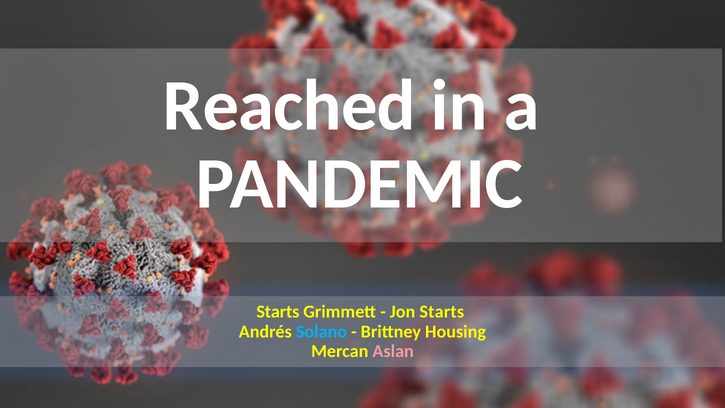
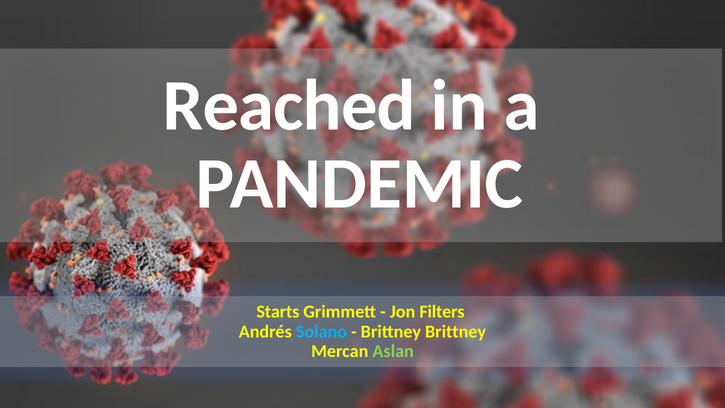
Jon Starts: Starts -> Filters
Brittney Housing: Housing -> Brittney
Aslan colour: pink -> light green
